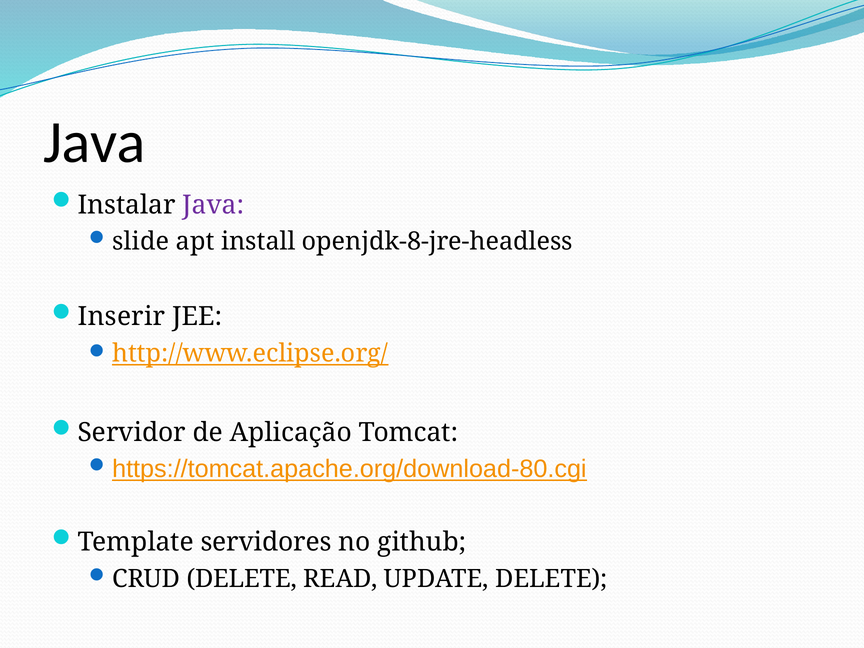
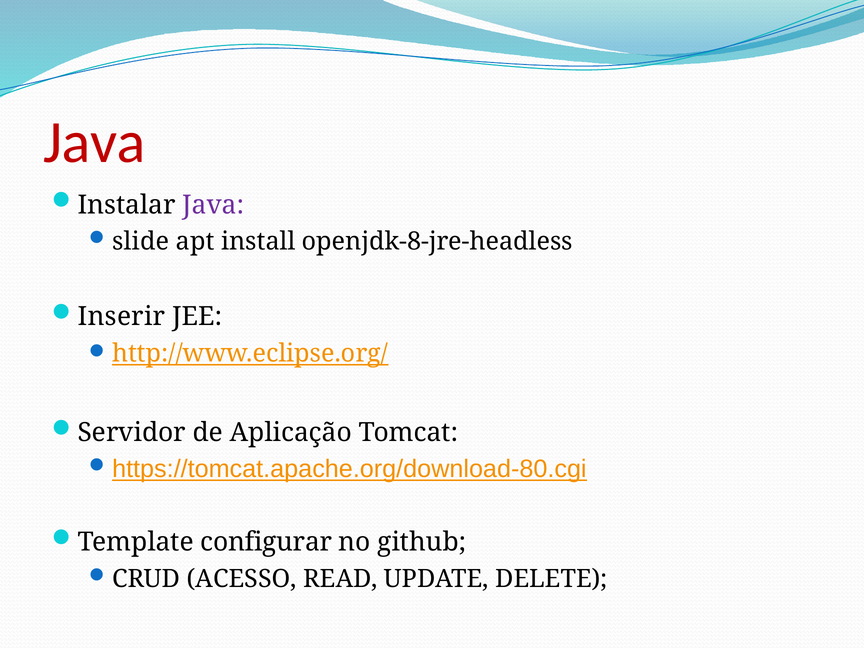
Java at (94, 143) colour: black -> red
servidores: servidores -> configurar
CRUD DELETE: DELETE -> ACESSO
